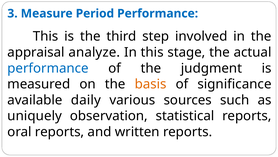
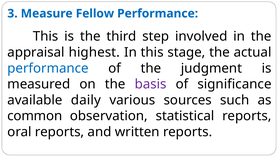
Period: Period -> Fellow
analyze: analyze -> highest
basis colour: orange -> purple
uniquely: uniquely -> common
